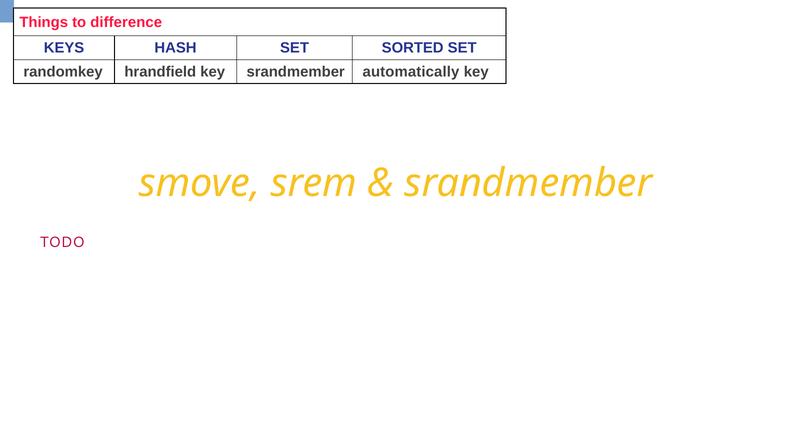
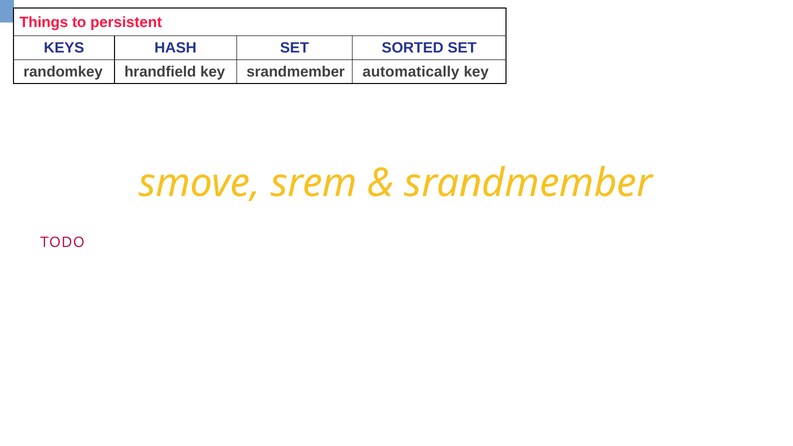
difference: difference -> persistent
